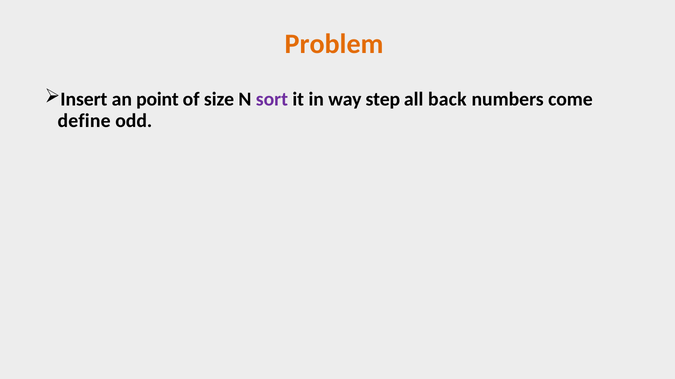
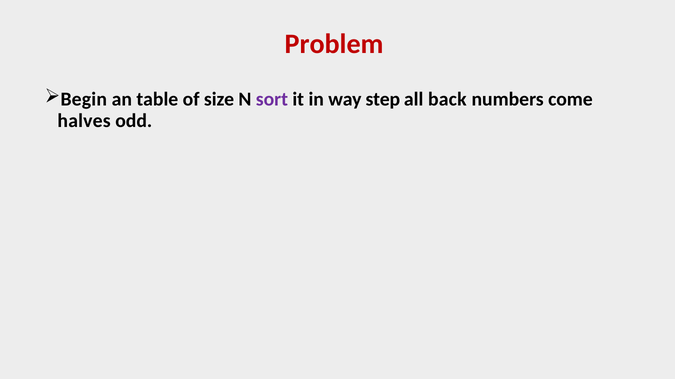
Problem colour: orange -> red
Insert: Insert -> Begin
point: point -> table
define: define -> halves
